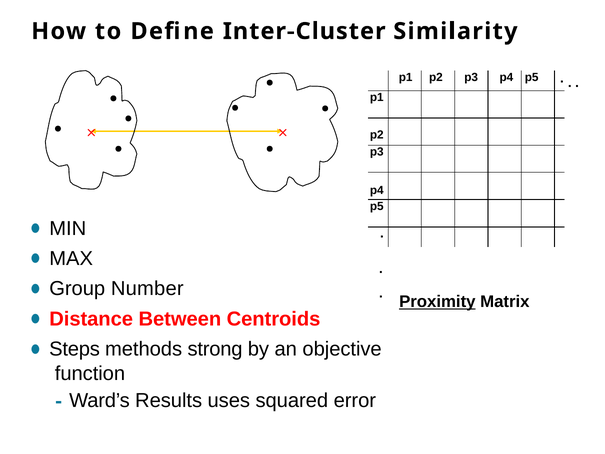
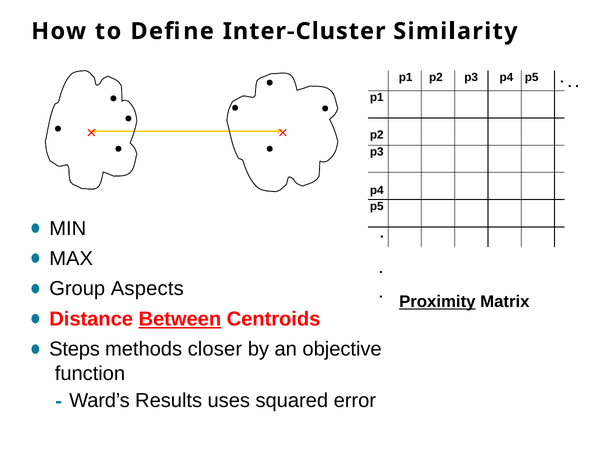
Number: Number -> Aspects
Between underline: none -> present
strong: strong -> closer
